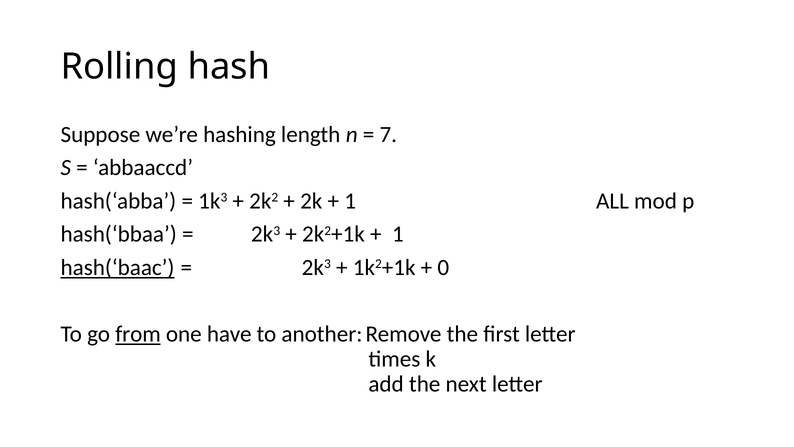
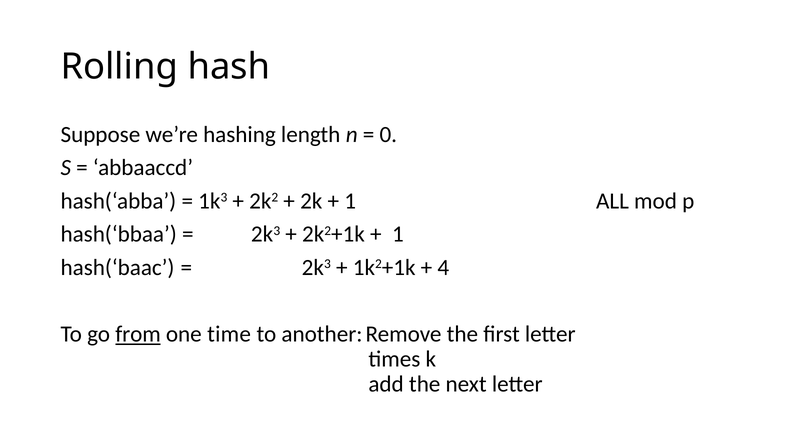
7: 7 -> 0
hash(‘baac underline: present -> none
0: 0 -> 4
have: have -> time
